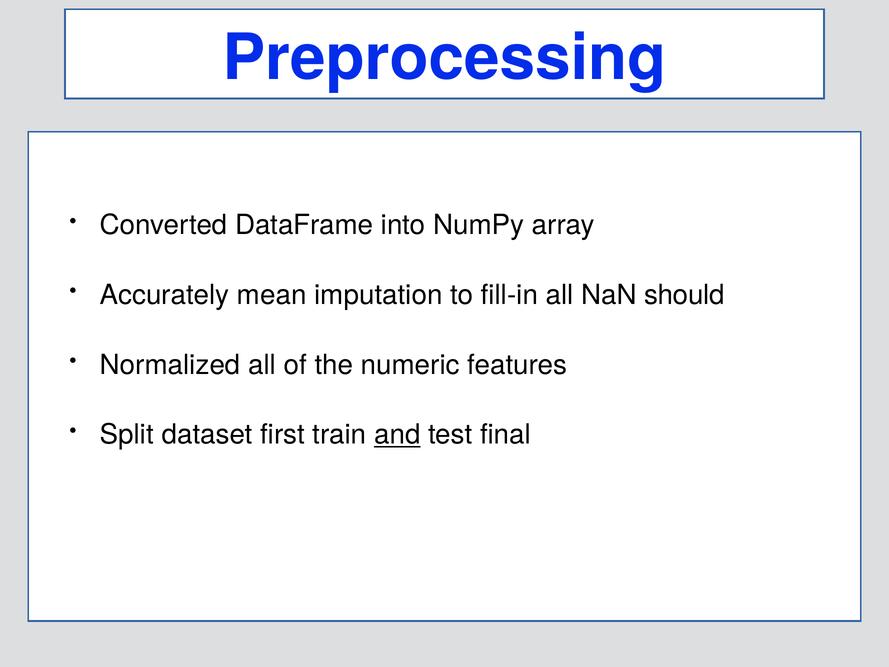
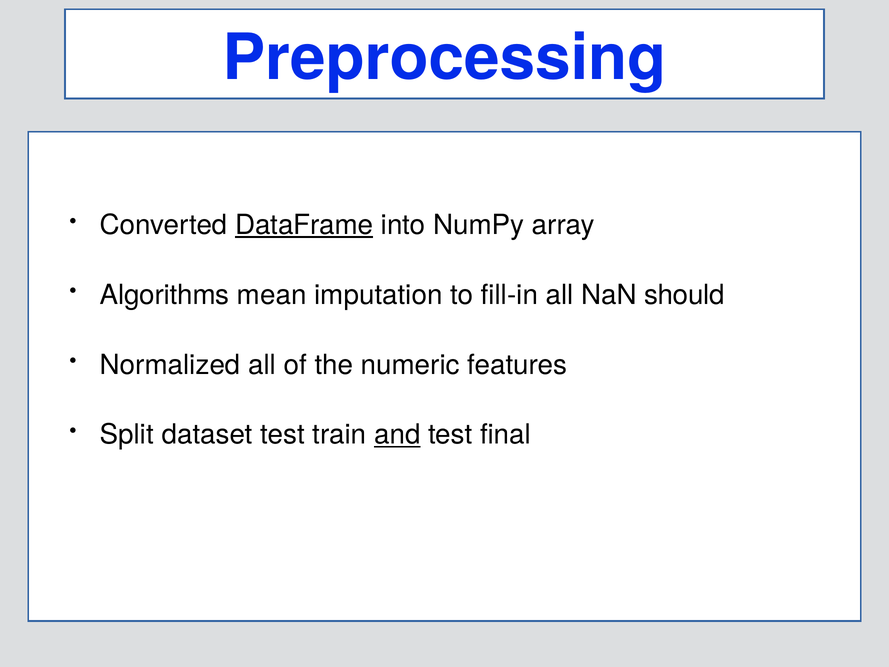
DataFrame underline: none -> present
Accurately: Accurately -> Algorithms
dataset first: first -> test
